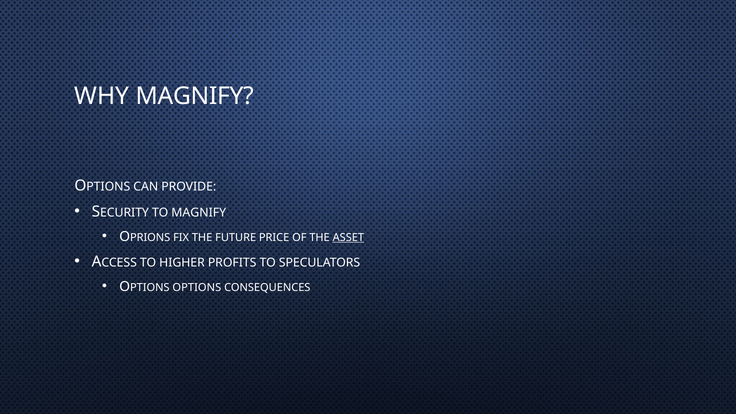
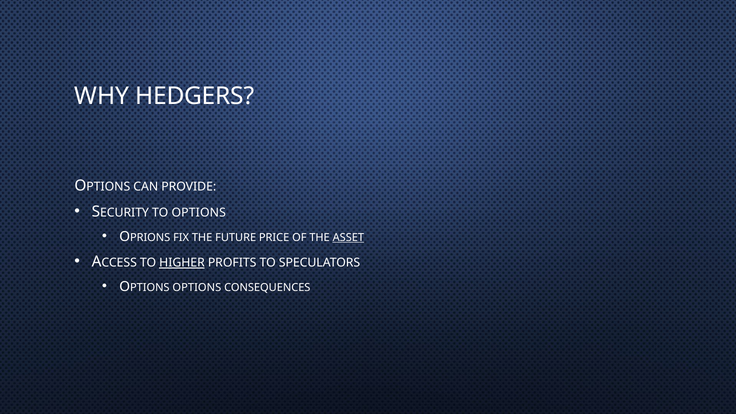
WHY MAGNIFY: MAGNIFY -> HEDGERS
TO MAGNIFY: MAGNIFY -> OPTIONS
HIGHER underline: none -> present
